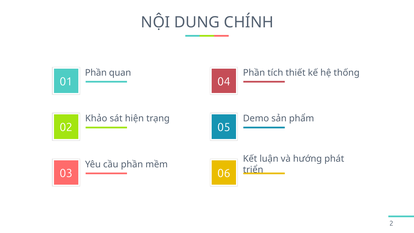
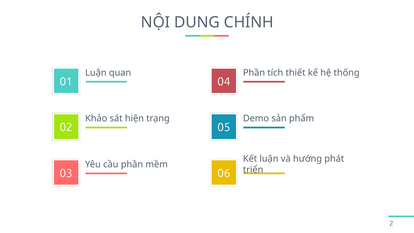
Phần at (96, 73): Phần -> Luận
